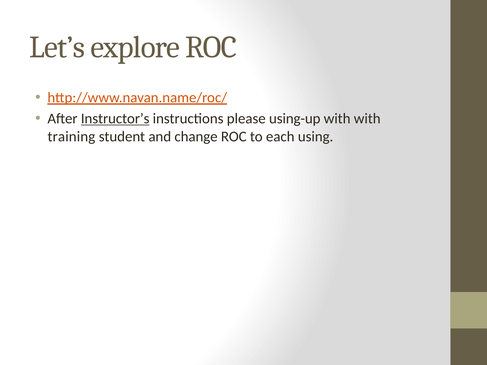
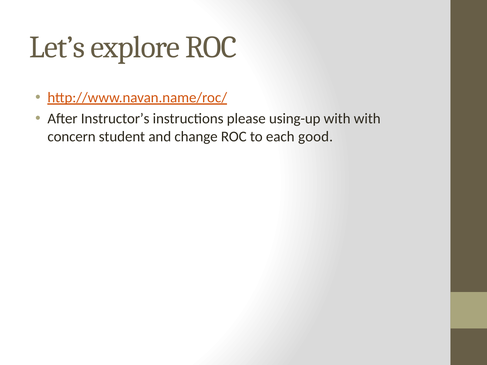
Instructor’s underline: present -> none
training: training -> concern
using: using -> good
